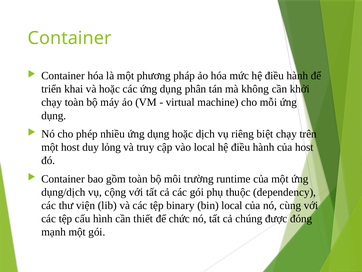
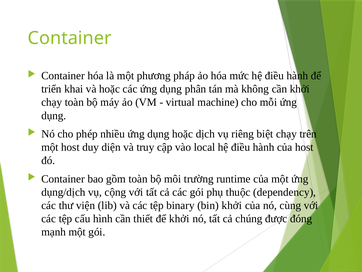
lỏng: lỏng -> diện
bin local: local -> khởi
để chức: chức -> khởi
